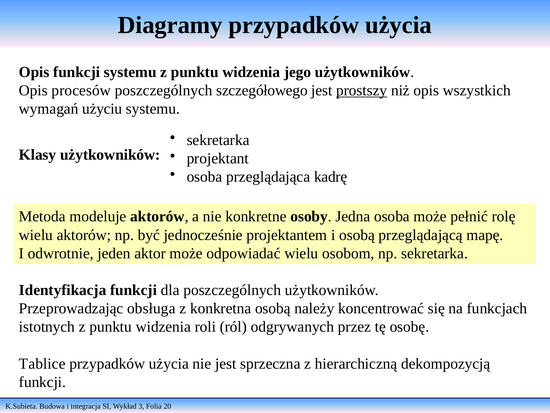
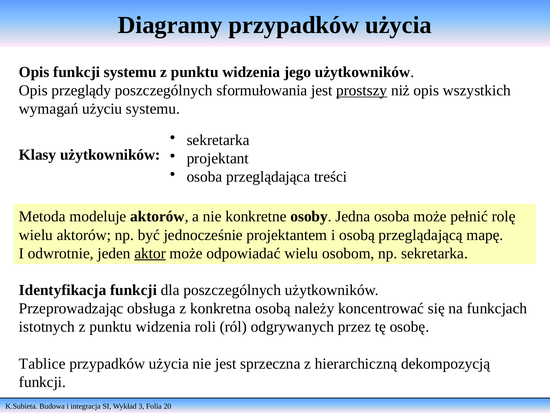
procesów: procesów -> przeglądy
szczegółowego: szczegółowego -> sformułowania
kadrę: kadrę -> treści
aktor underline: none -> present
